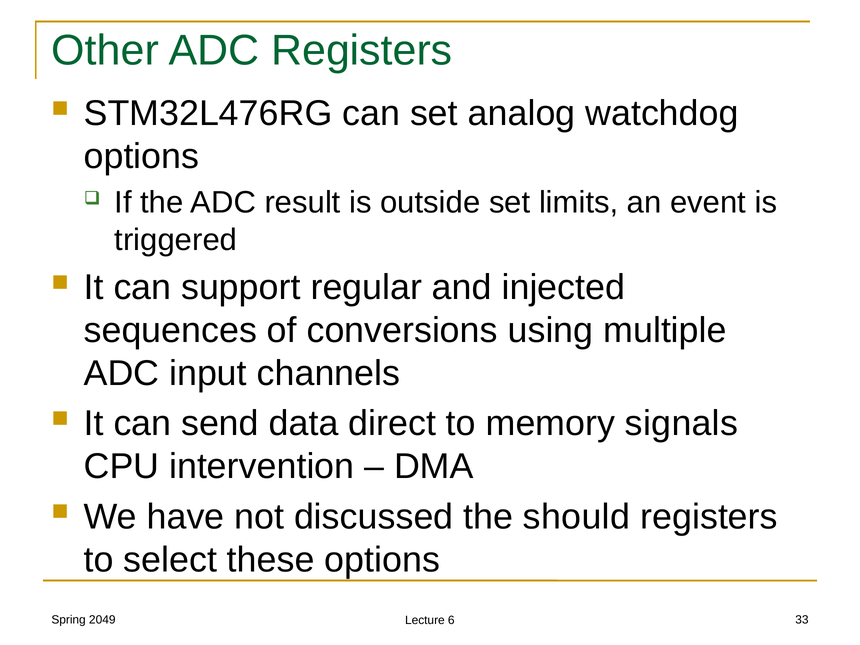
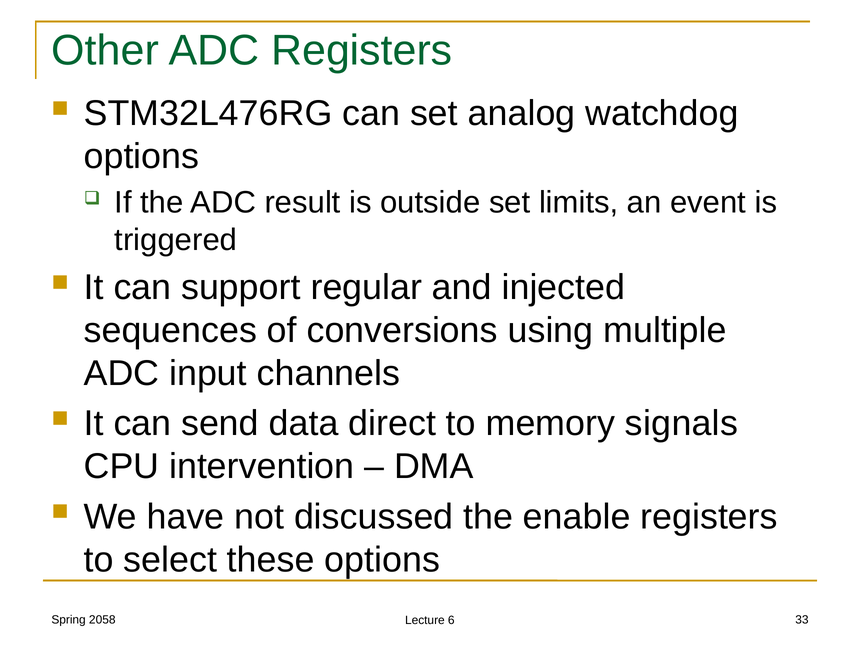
should: should -> enable
2049: 2049 -> 2058
